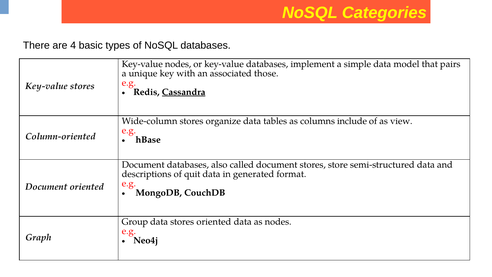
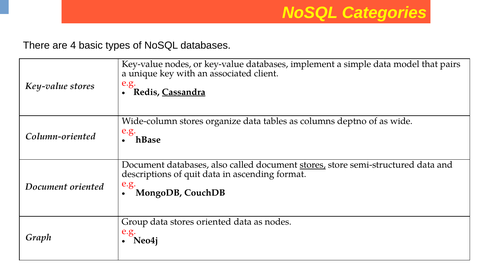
those: those -> client
include: include -> deptno
view: view -> wide
stores at (313, 165) underline: none -> present
generated: generated -> ascending
